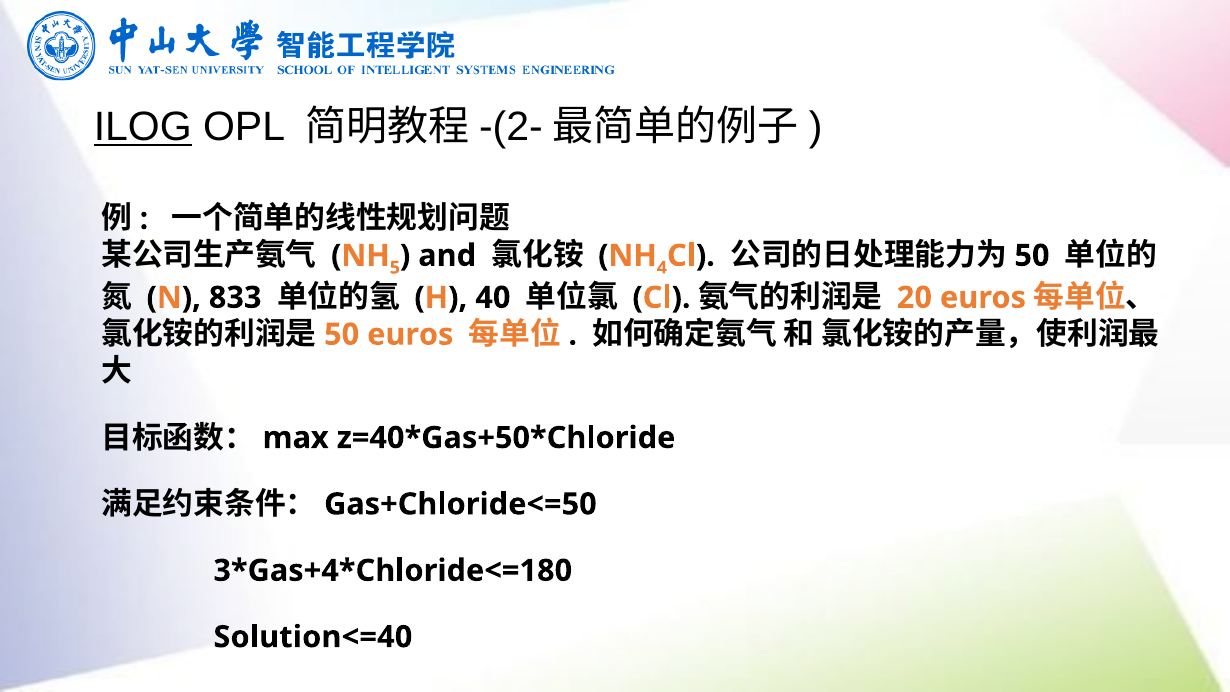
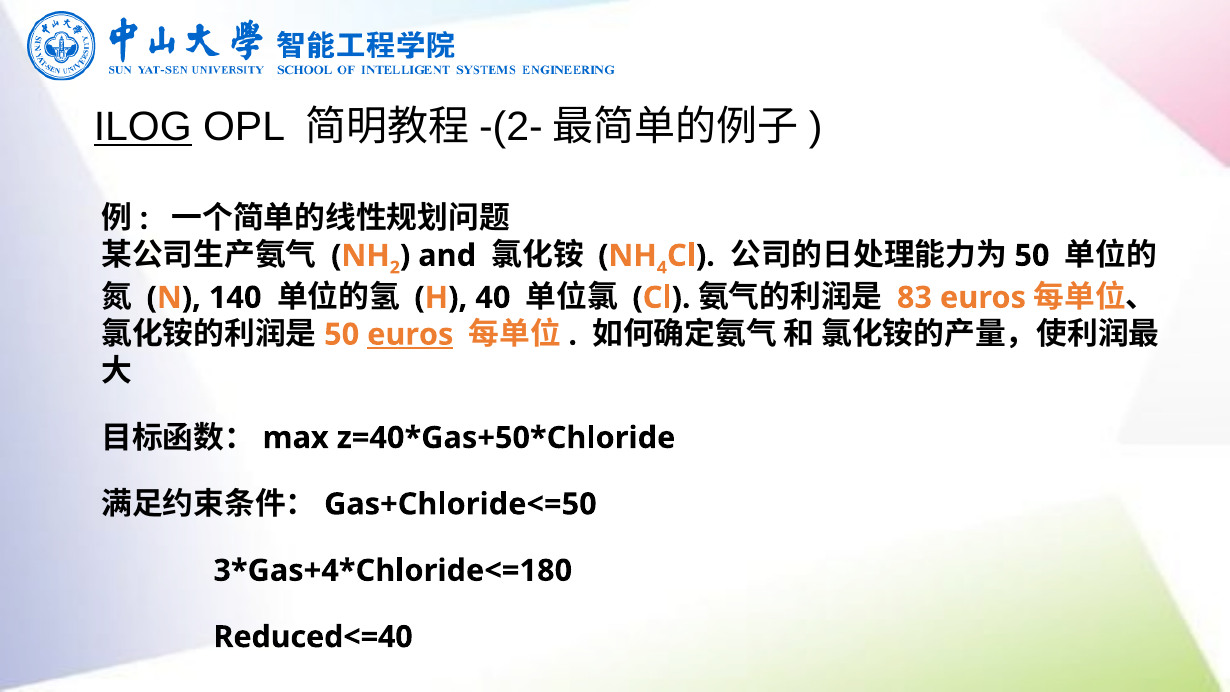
5: 5 -> 2
833: 833 -> 140
20: 20 -> 83
euros at (410, 334) underline: none -> present
Solution<=40: Solution<=40 -> Reduced<=40
